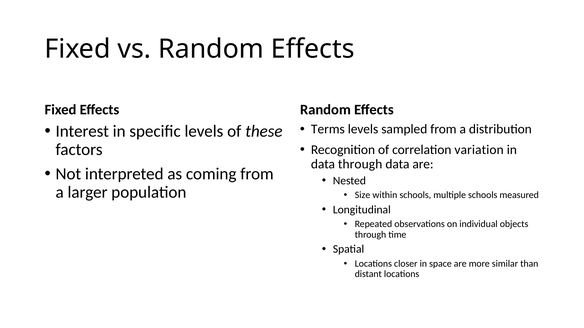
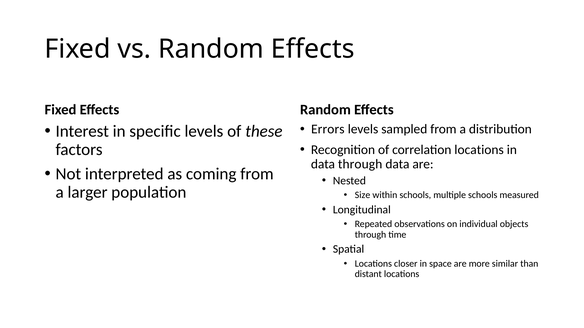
Terms: Terms -> Errors
correlation variation: variation -> locations
